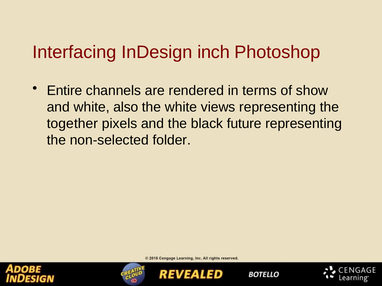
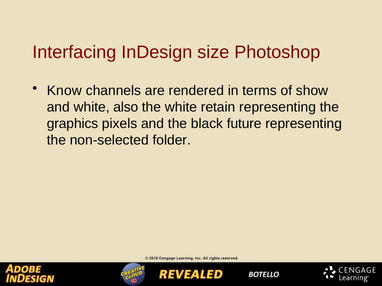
inch: inch -> size
Entire: Entire -> Know
views: views -> retain
together: together -> graphics
